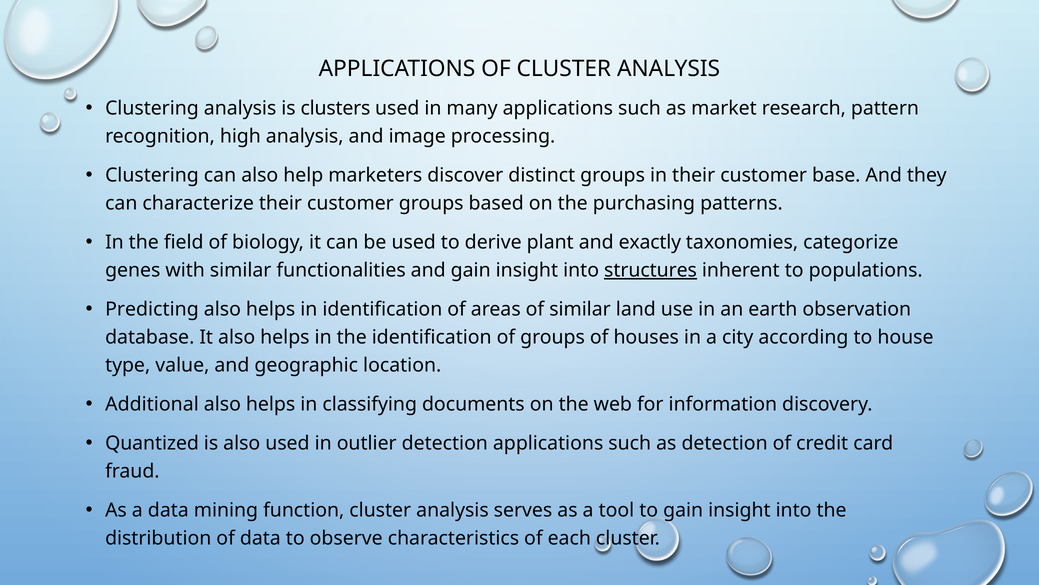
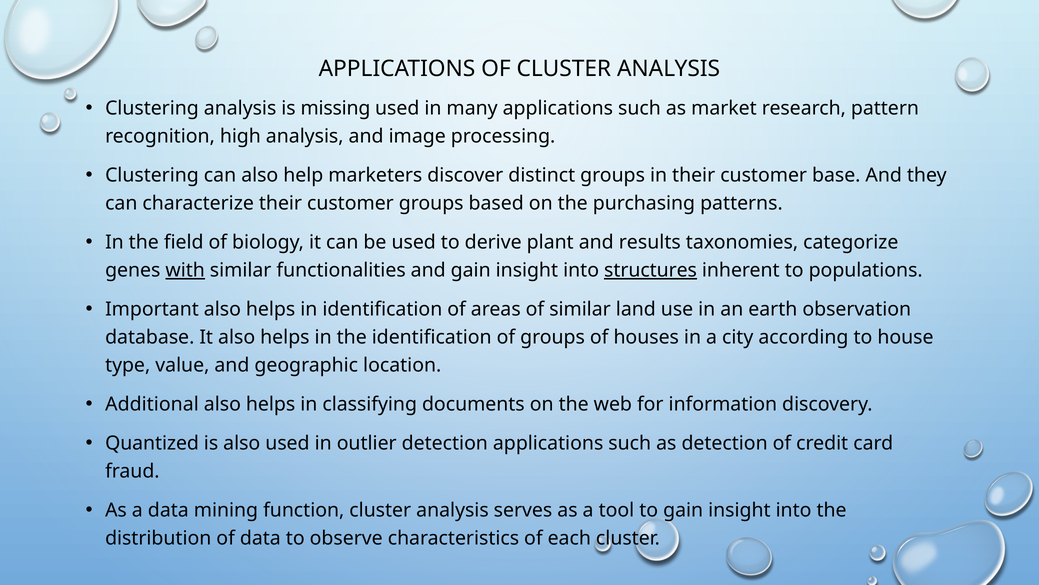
clusters: clusters -> missing
exactly: exactly -> results
with underline: none -> present
Predicting: Predicting -> Important
